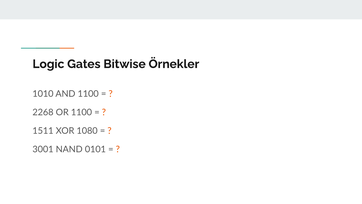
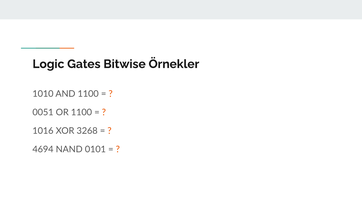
2268: 2268 -> 0051
1511: 1511 -> 1016
1080: 1080 -> 3268
3001: 3001 -> 4694
